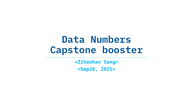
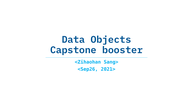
Numbers: Numbers -> Objects
